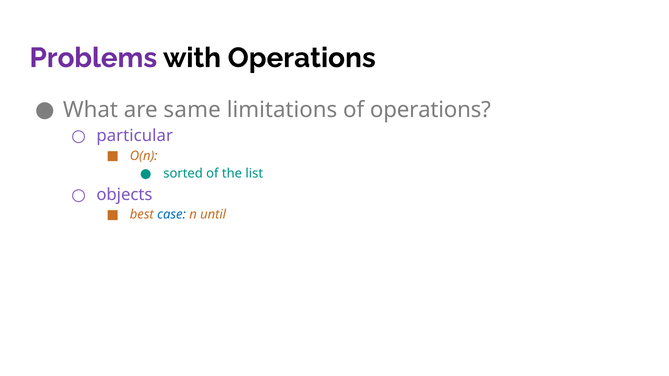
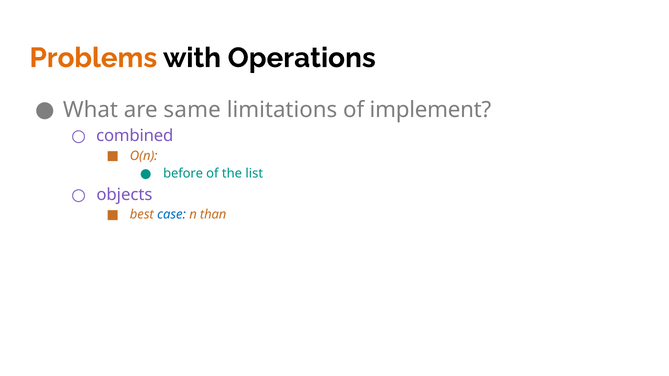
Problems colour: purple -> orange
of operations: operations -> implement
particular: particular -> combined
sorted: sorted -> before
until: until -> than
